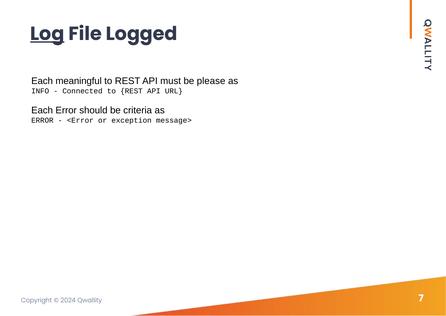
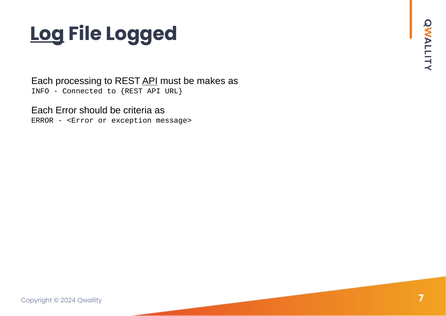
meaningful: meaningful -> processing
API at (150, 81) underline: none -> present
please: please -> makes
